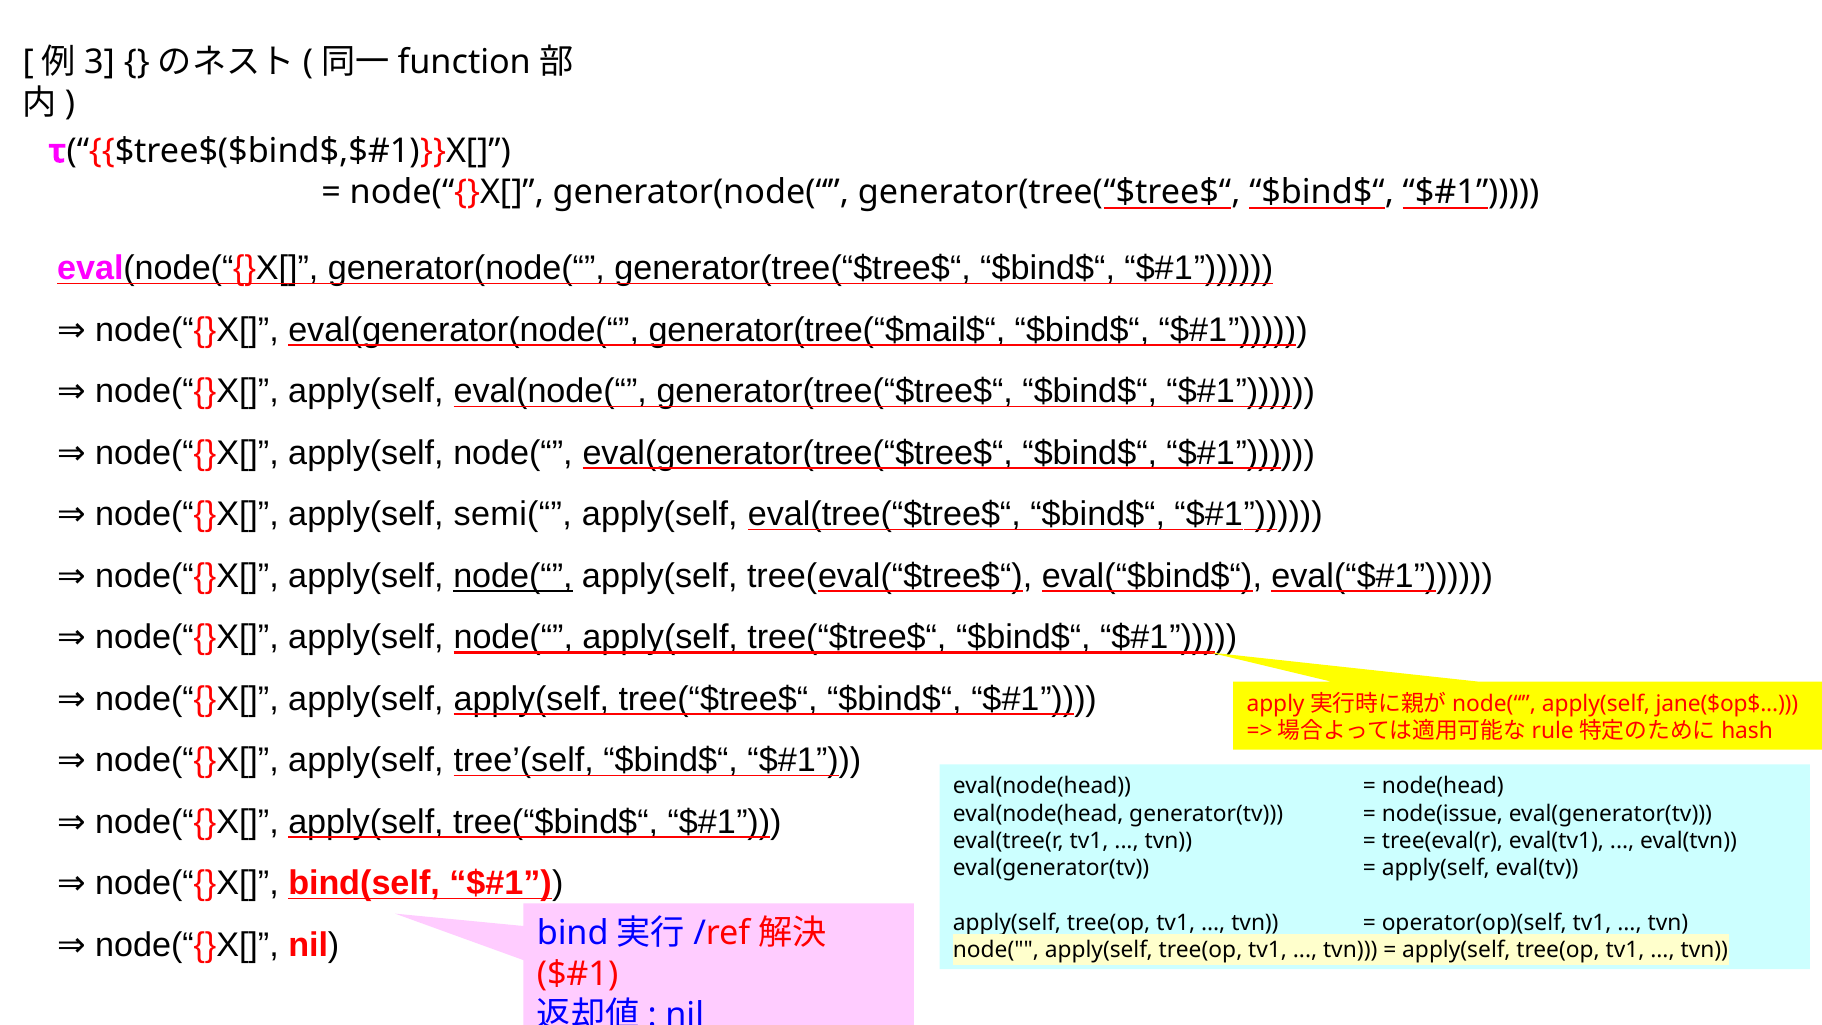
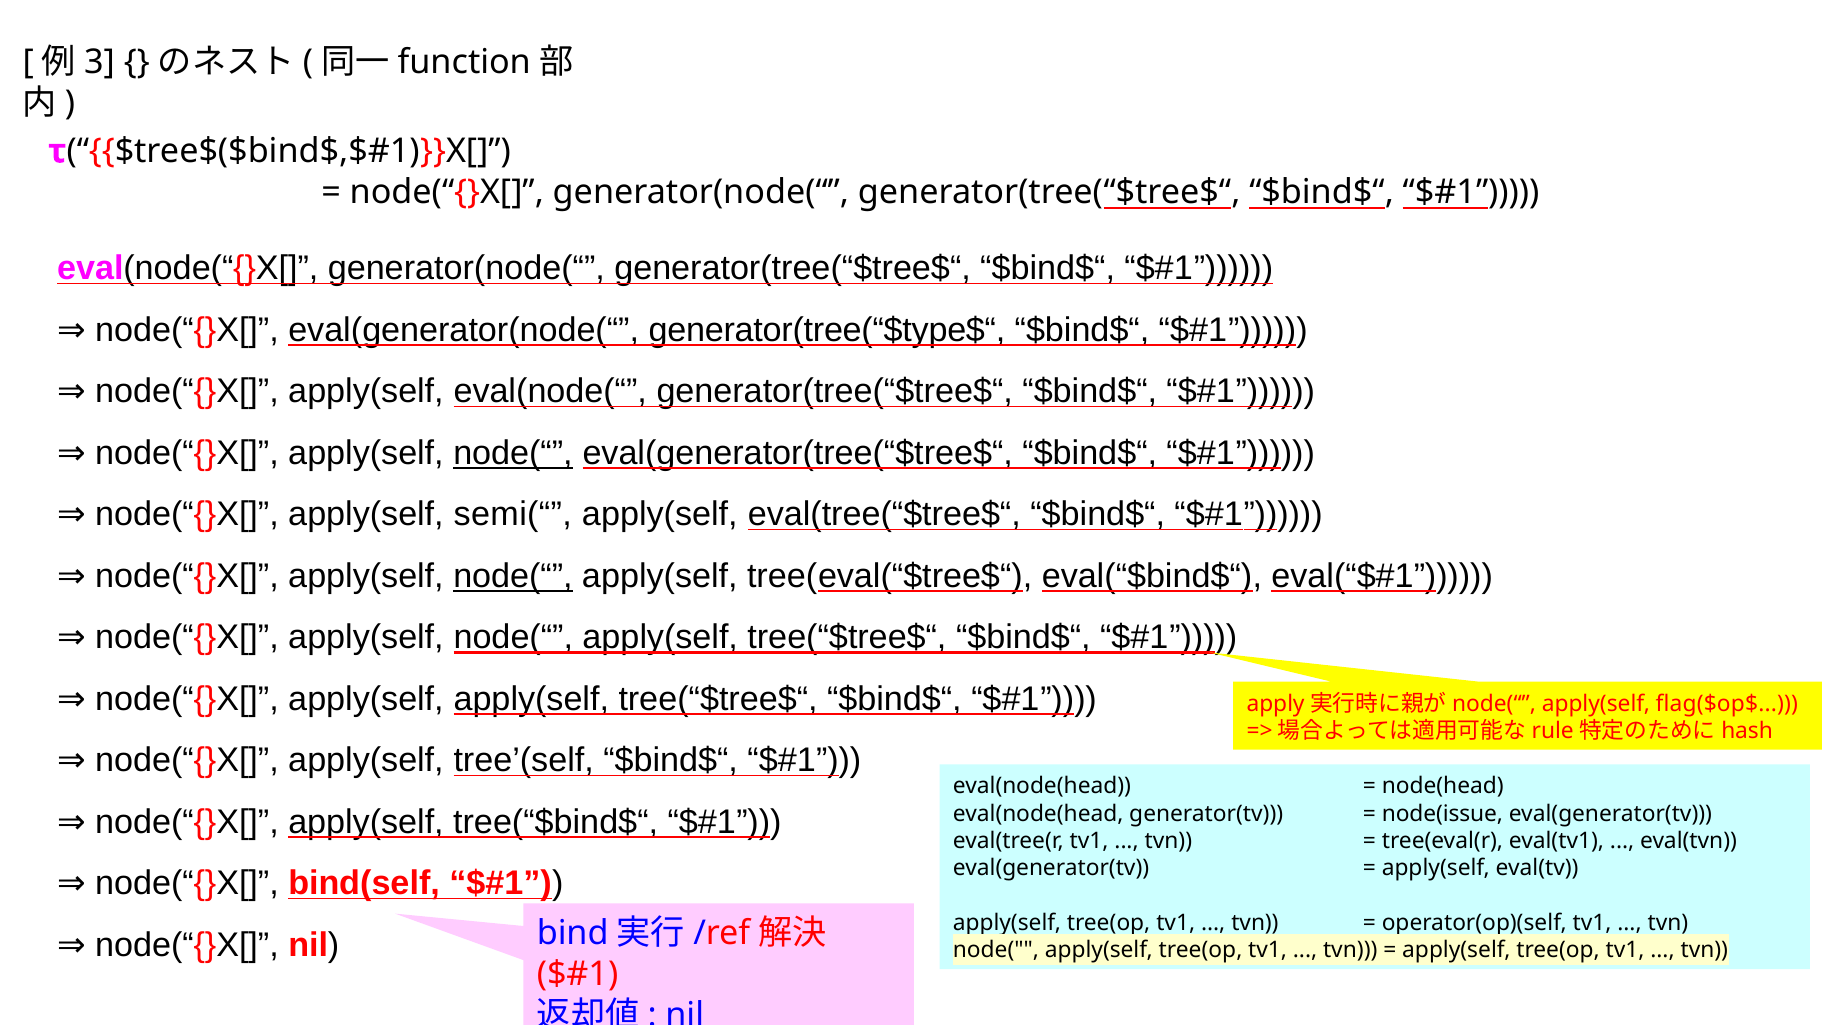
generator(tree(“$mail$“: generator(tree(“$mail$“ -> generator(tree(“$type$“
node(“ at (513, 453) underline: none -> present
jane($op$: jane($op$ -> flag($op$
